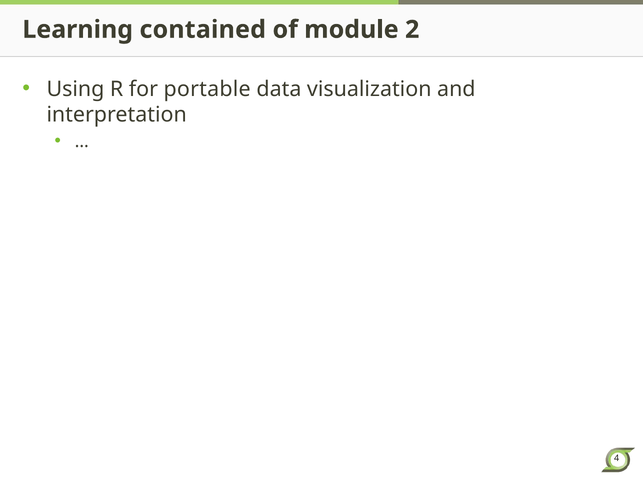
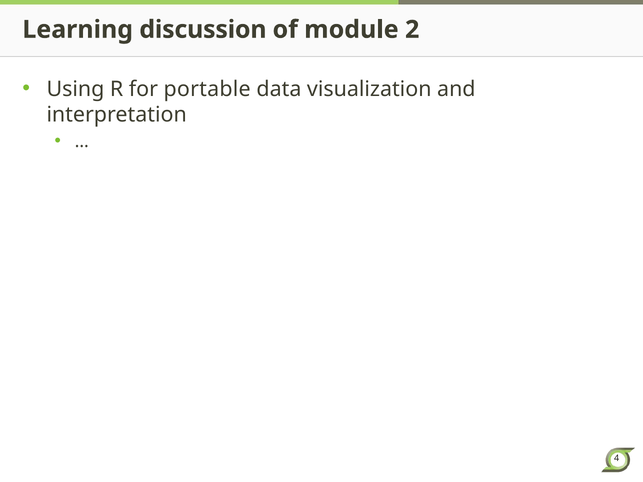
contained: contained -> discussion
